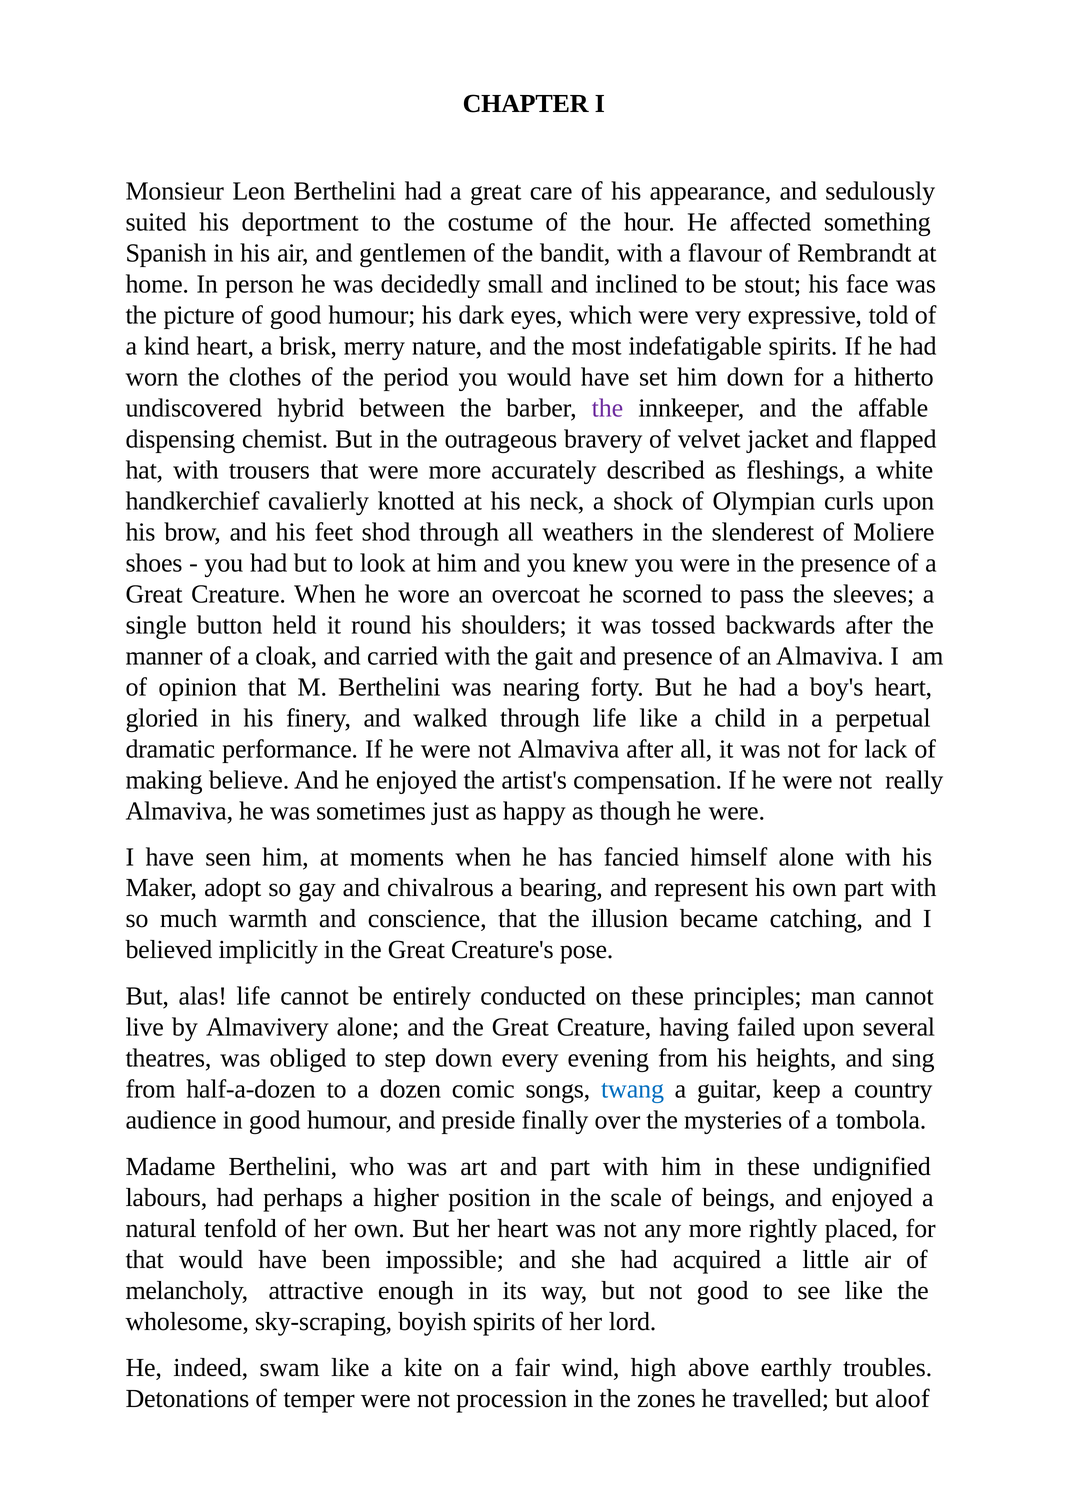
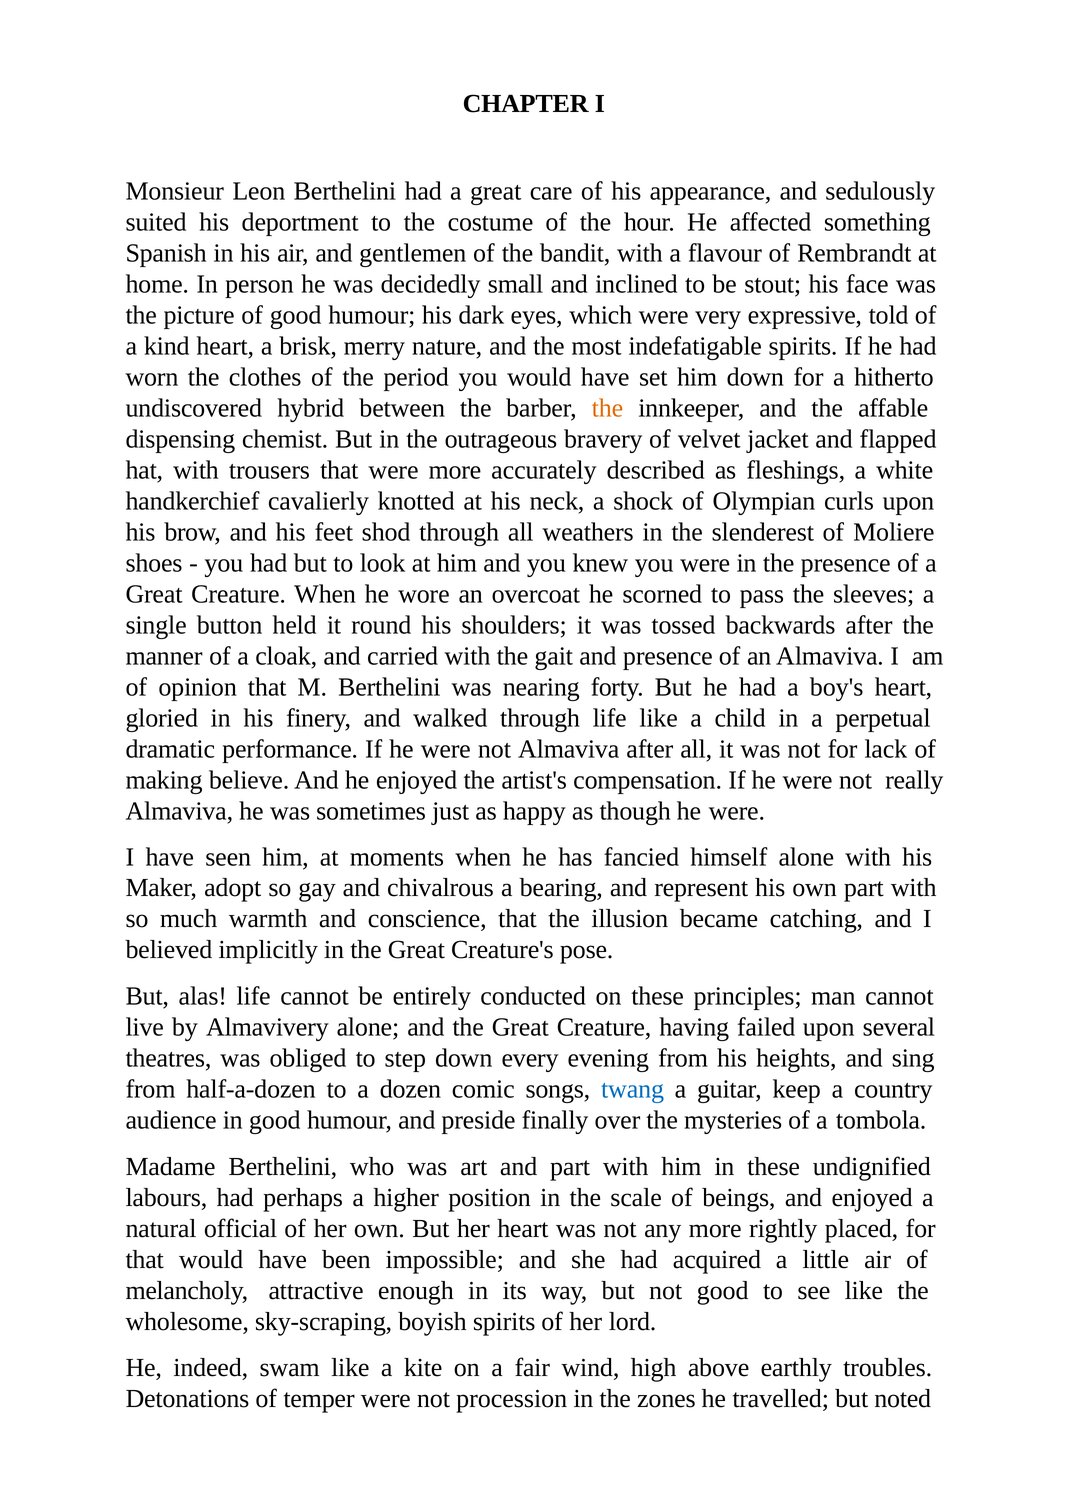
the at (607, 408) colour: purple -> orange
tenfold: tenfold -> official
aloof: aloof -> noted
